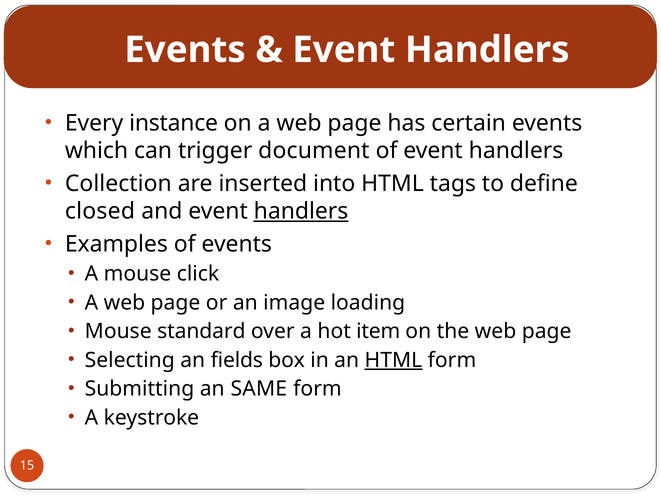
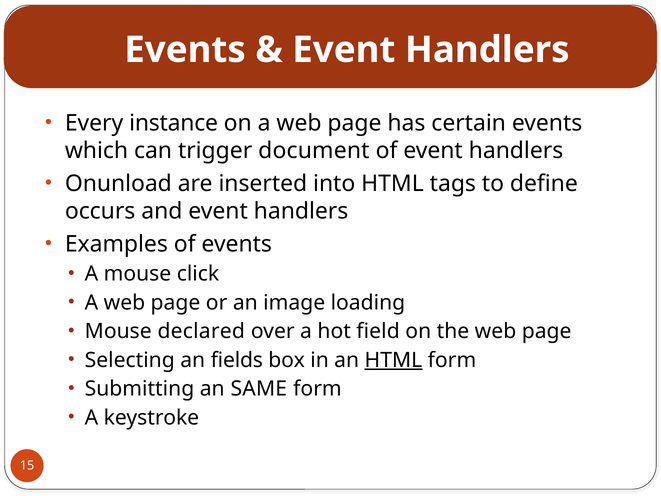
Collection: Collection -> Onunload
closed: closed -> occurs
handlers at (301, 211) underline: present -> none
standard: standard -> declared
item: item -> field
